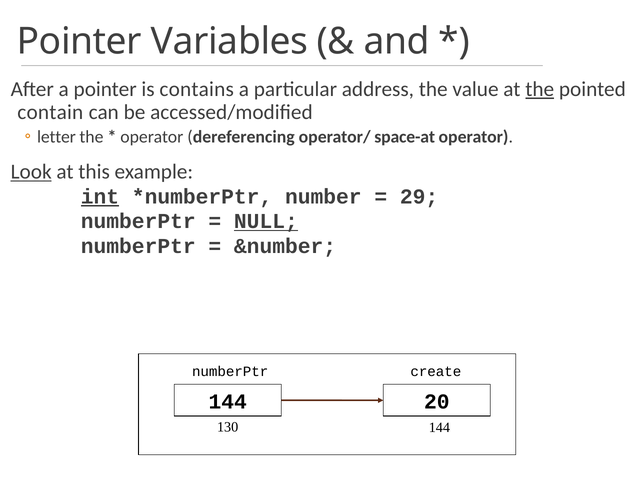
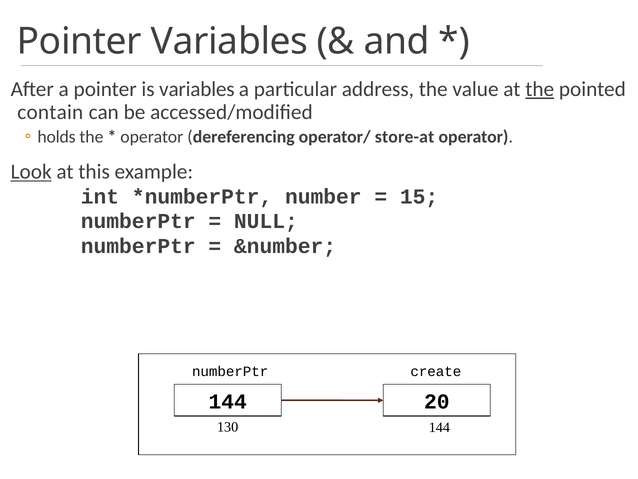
is contains: contains -> variables
letter: letter -> holds
space-at: space-at -> store-at
int underline: present -> none
29: 29 -> 15
NULL underline: present -> none
